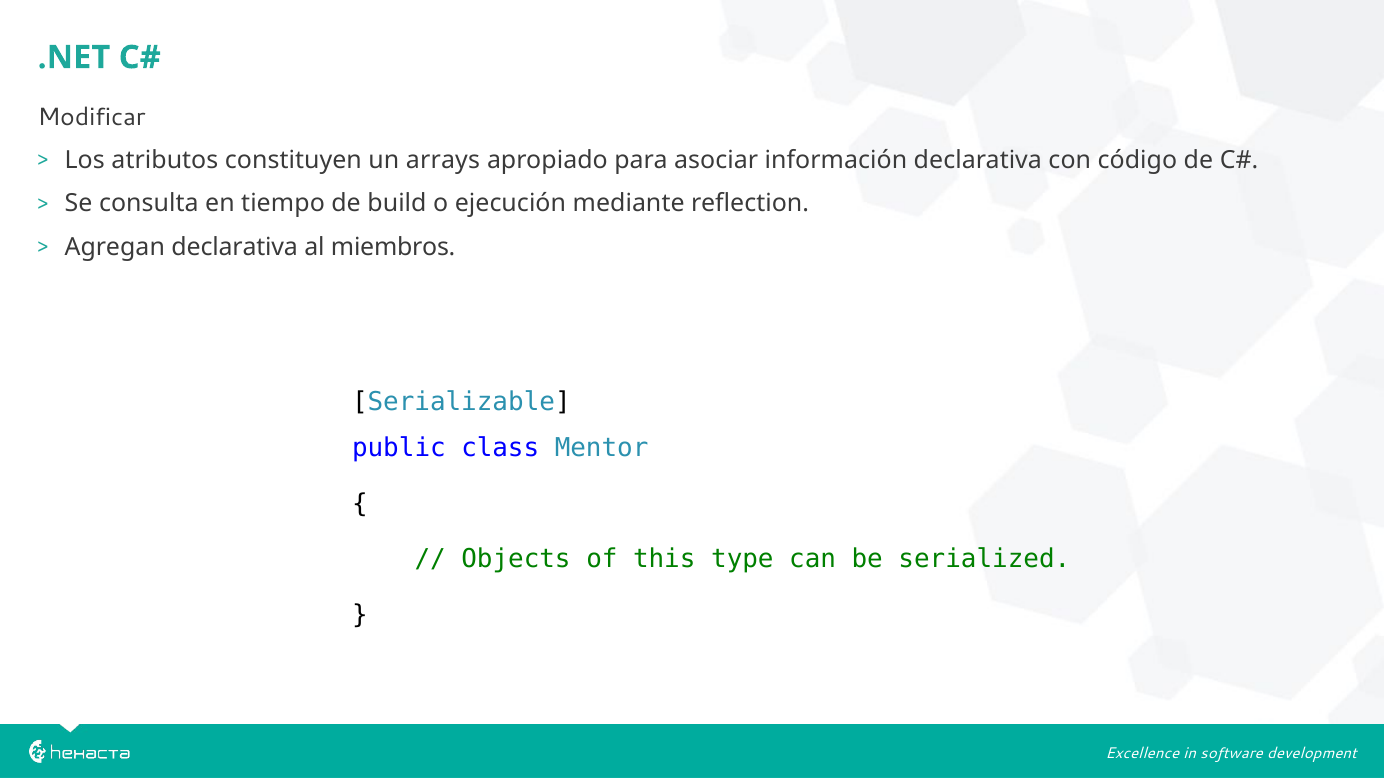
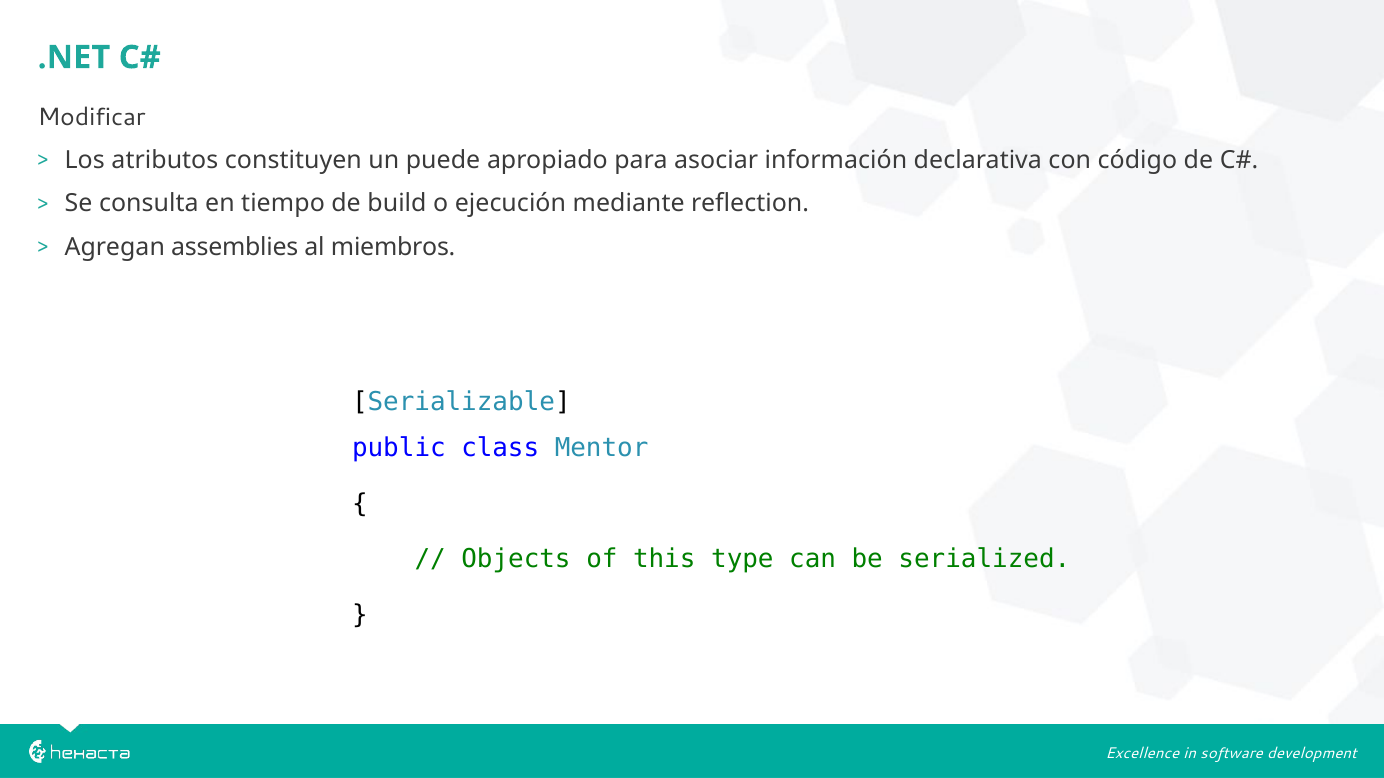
arrays: arrays -> puede
Agregan declarativa: declarativa -> assemblies
